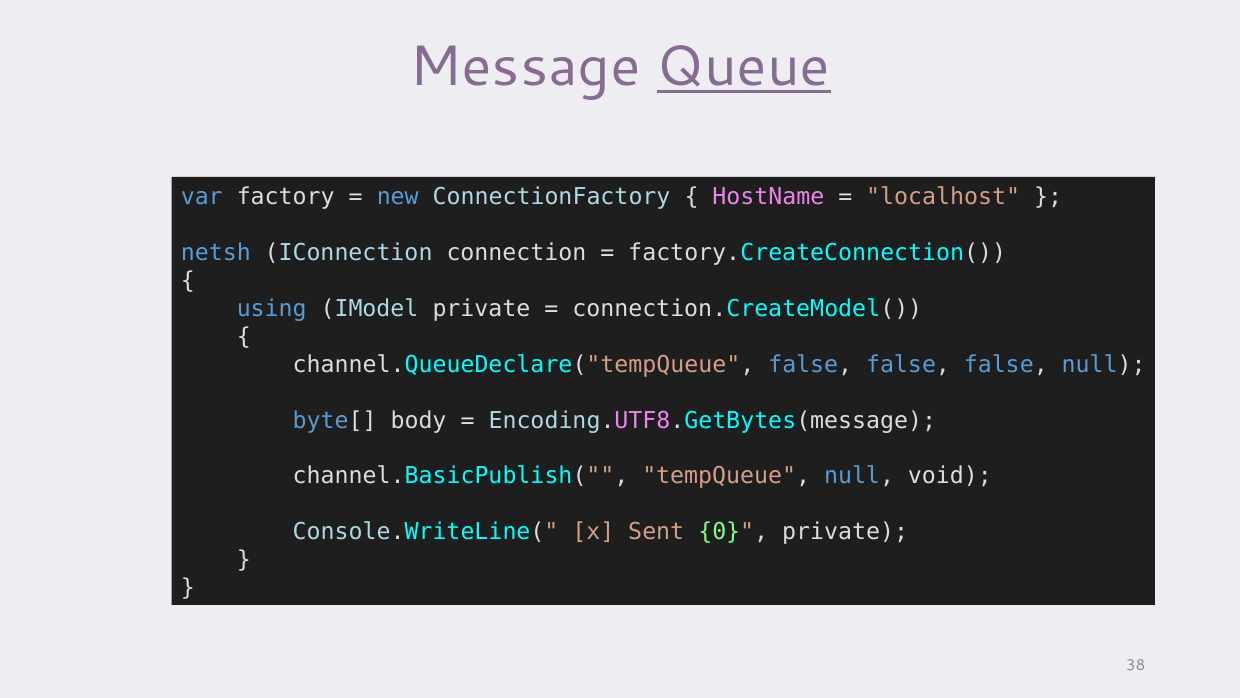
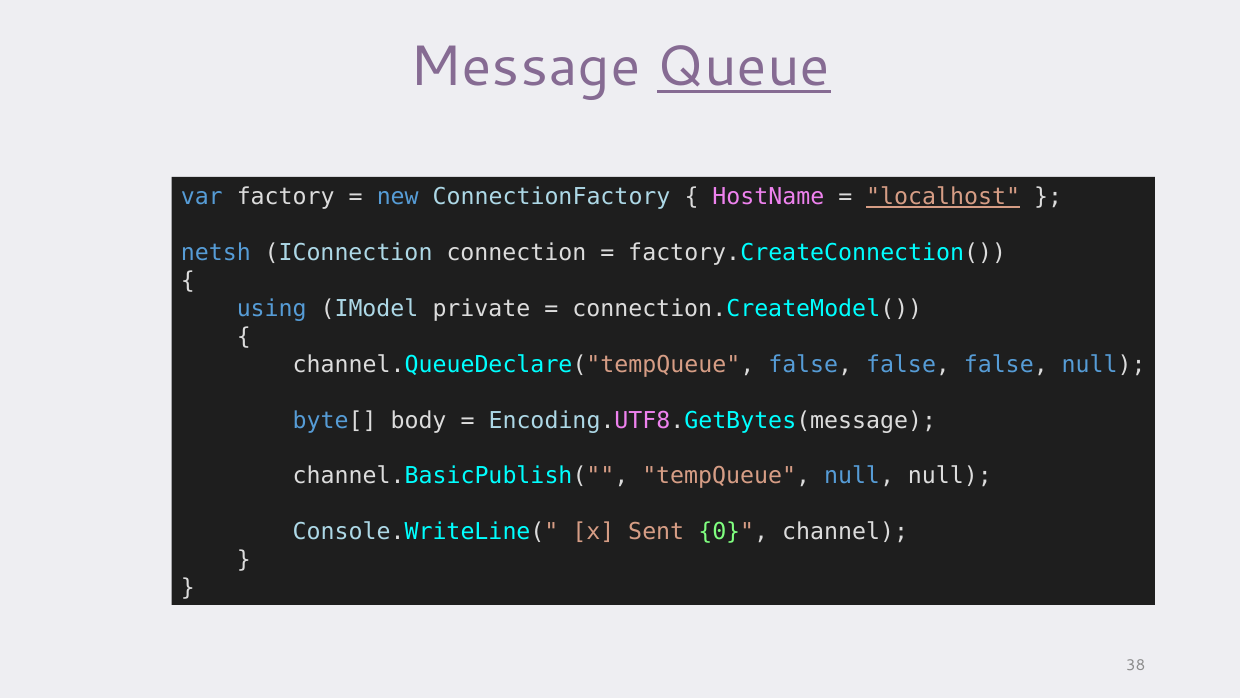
localhost underline: none -> present
null void: void -> null
0 private: private -> channel
